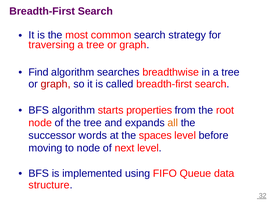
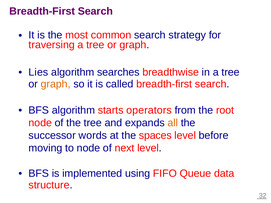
Find: Find -> Lies
graph at (56, 84) colour: red -> orange
properties: properties -> operators
